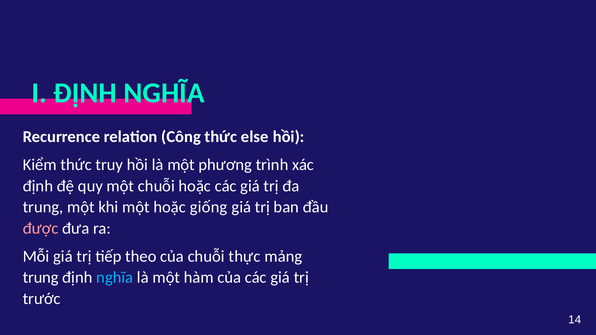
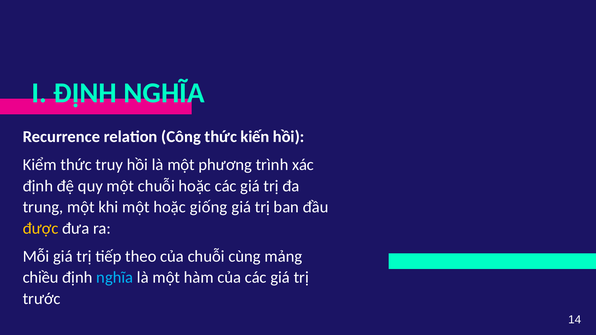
else: else -> kiến
được colour: pink -> yellow
thực: thực -> cùng
trung at (41, 278): trung -> chiều
